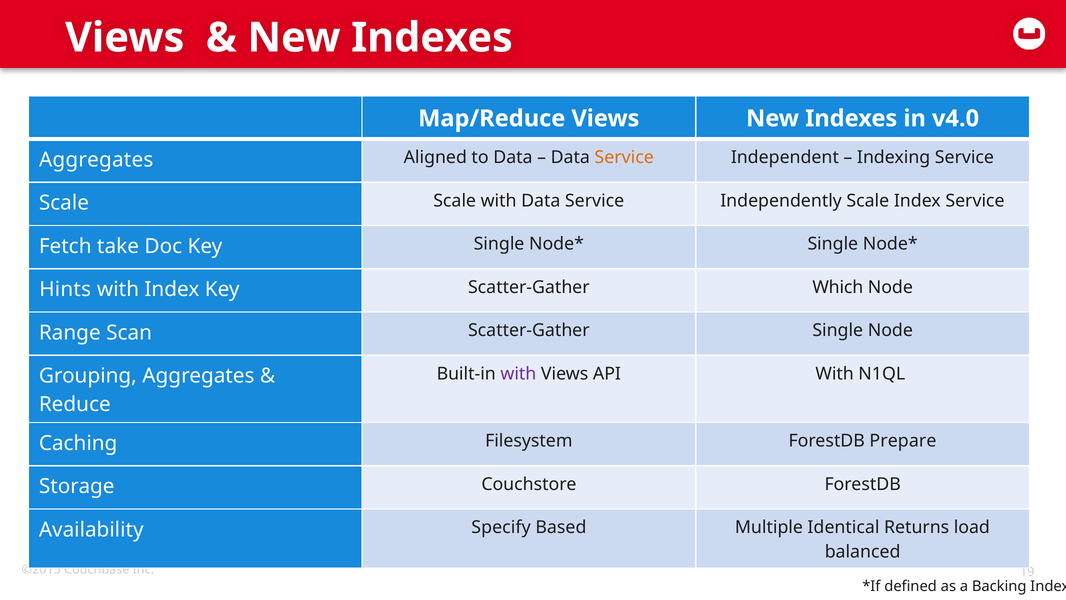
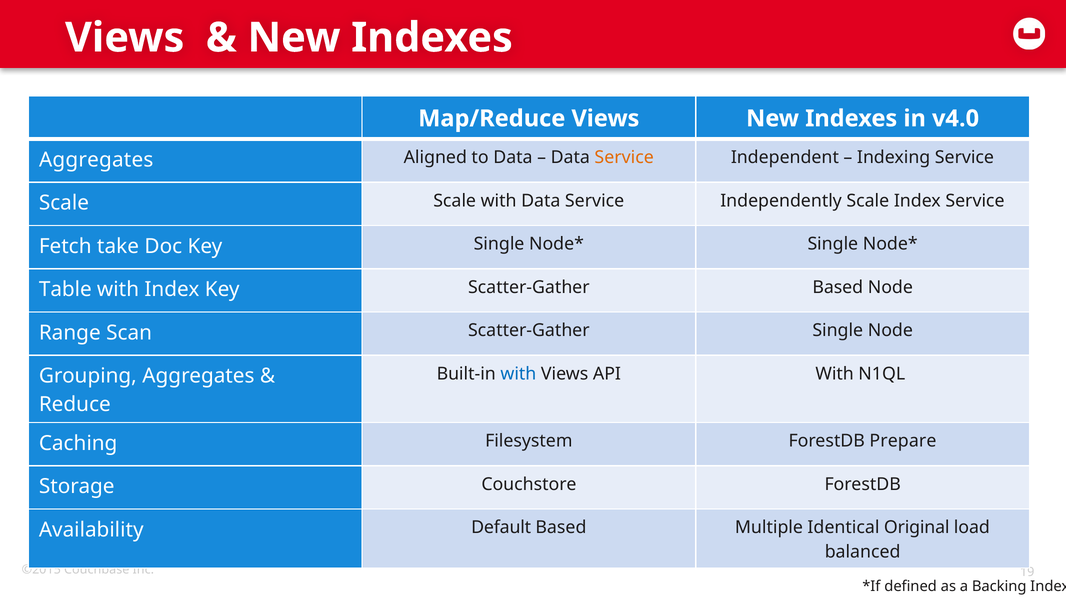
Hints: Hints -> Table
Scatter-Gather Which: Which -> Based
with at (518, 374) colour: purple -> blue
Specify: Specify -> Default
Returns: Returns -> Original
